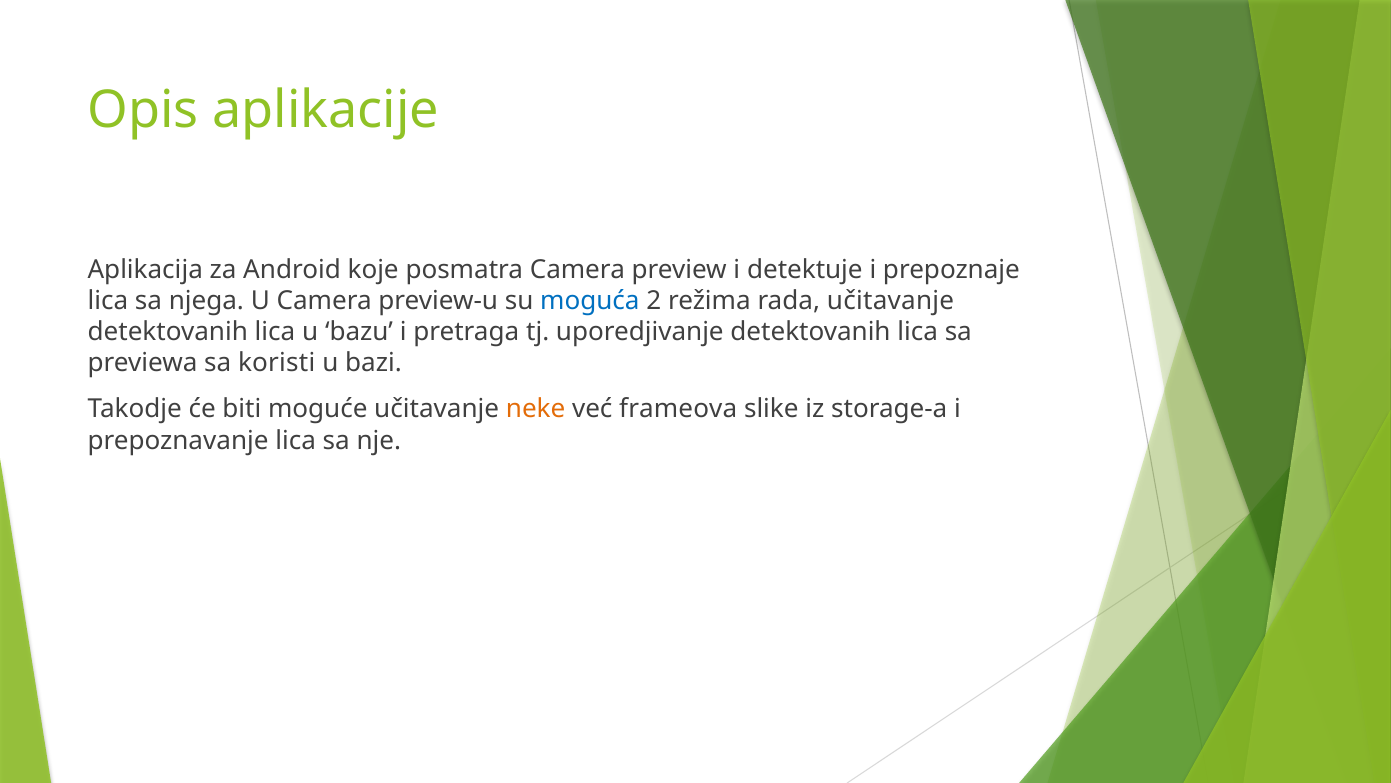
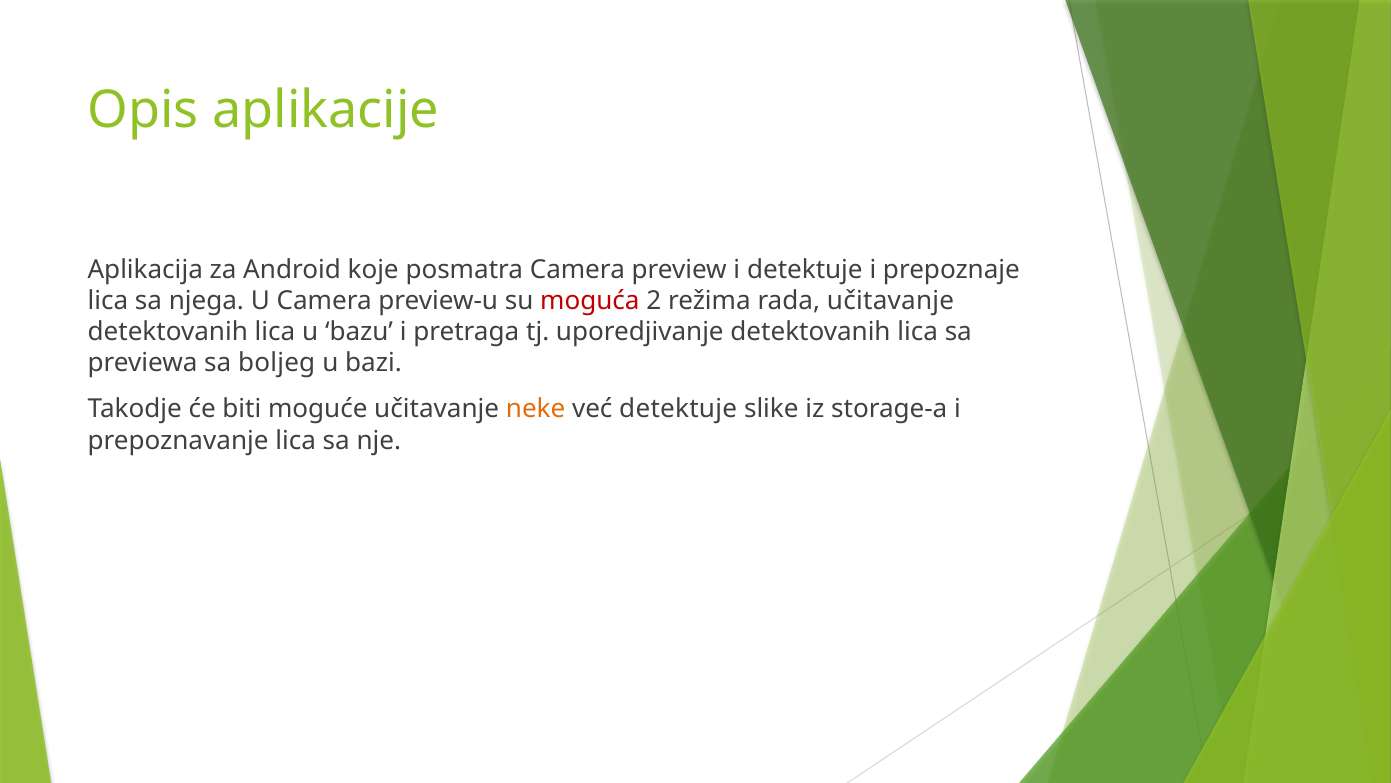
moguća colour: blue -> red
koristi: koristi -> boljeg
već frameova: frameova -> detektuje
